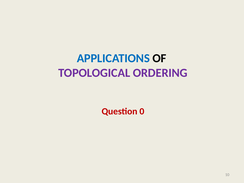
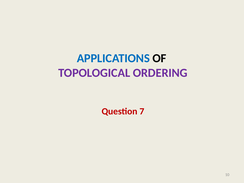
0: 0 -> 7
